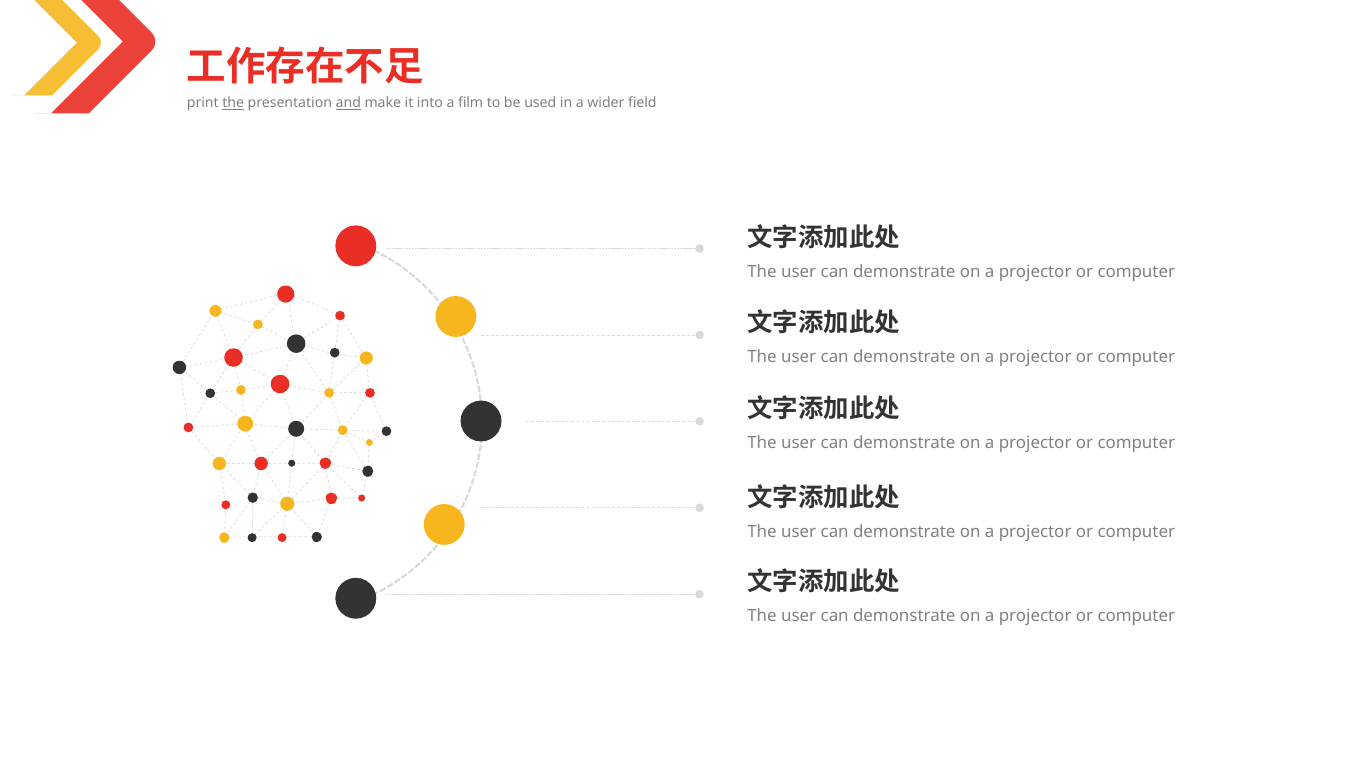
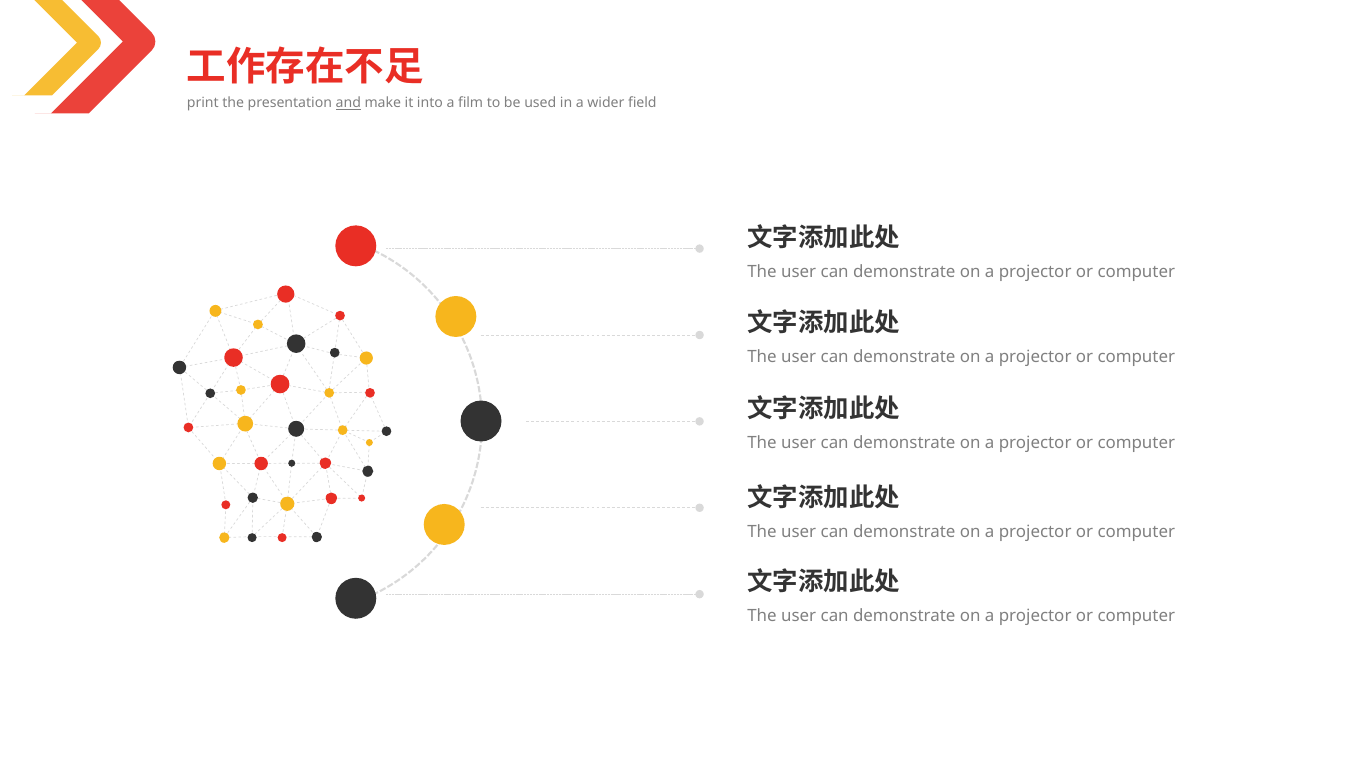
the at (233, 103) underline: present -> none
